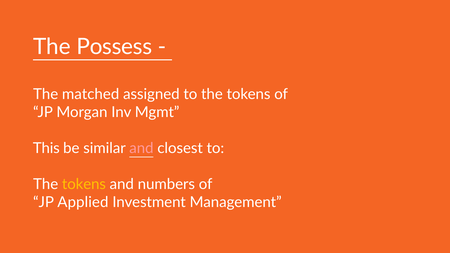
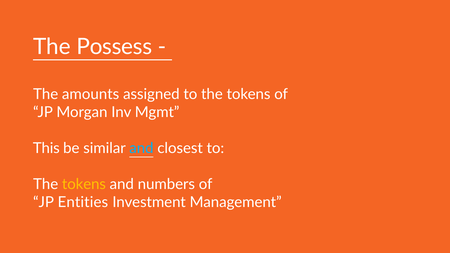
matched: matched -> amounts
and at (141, 148) colour: pink -> light blue
Applied: Applied -> Entities
